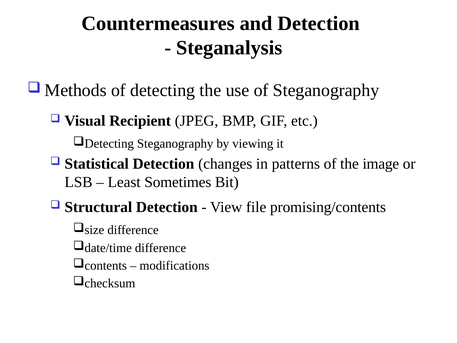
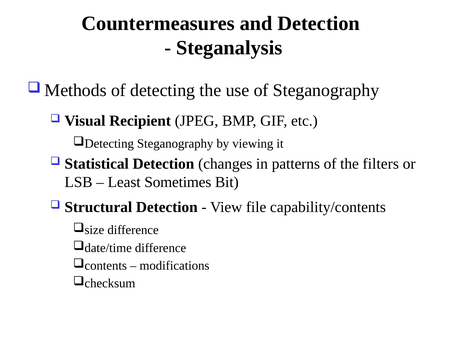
image: image -> filters
promising/contents: promising/contents -> capability/contents
